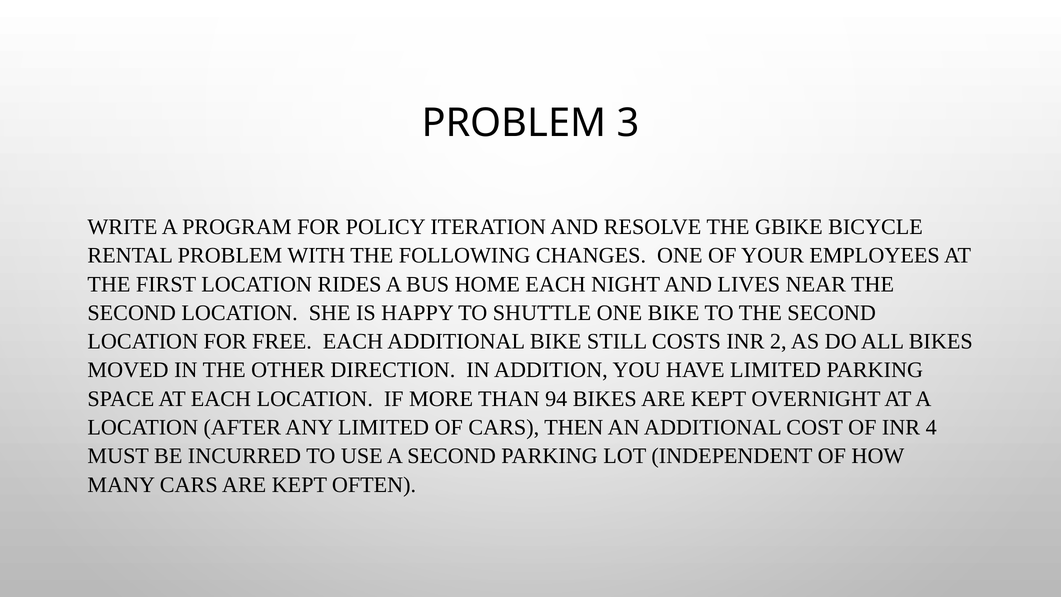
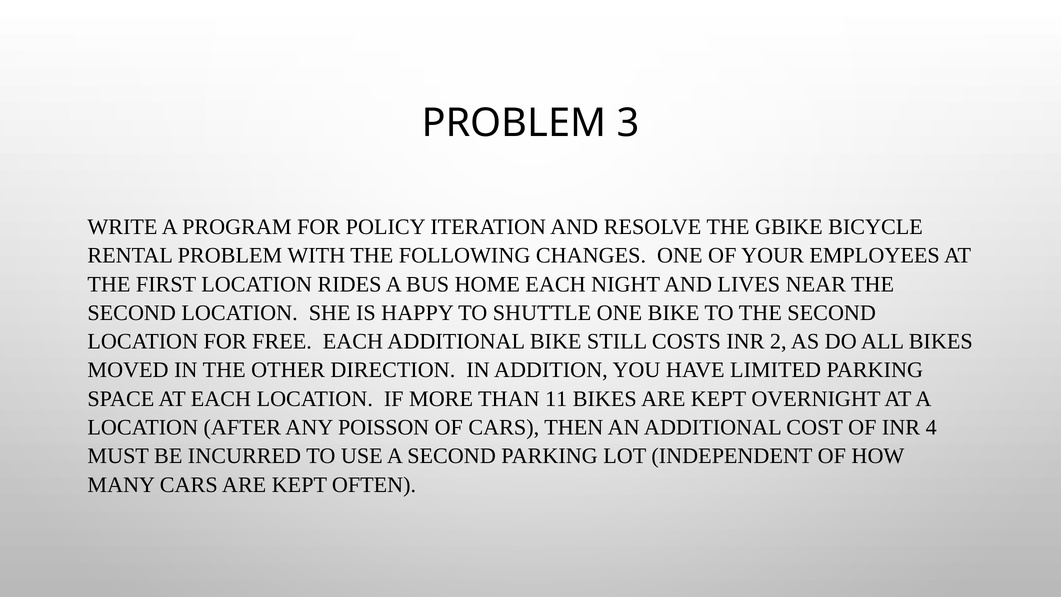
94: 94 -> 11
ANY LIMITED: LIMITED -> POISSON
